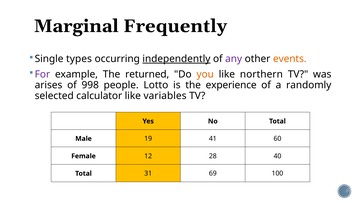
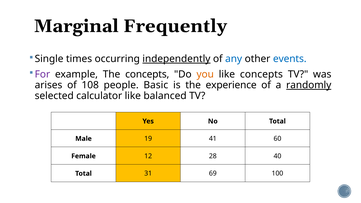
types: types -> times
any colour: purple -> blue
events colour: orange -> blue
The returned: returned -> concepts
like northern: northern -> concepts
998: 998 -> 108
Lotto: Lotto -> Basic
randomly underline: none -> present
variables: variables -> balanced
